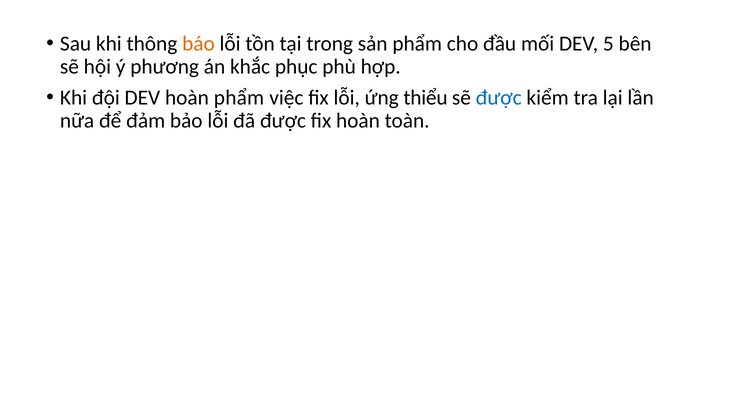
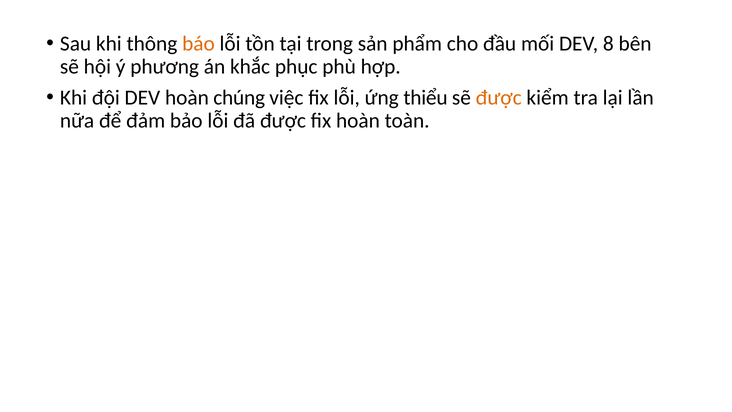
5: 5 -> 8
hoàn phẩm: phẩm -> chúng
được at (499, 97) colour: blue -> orange
